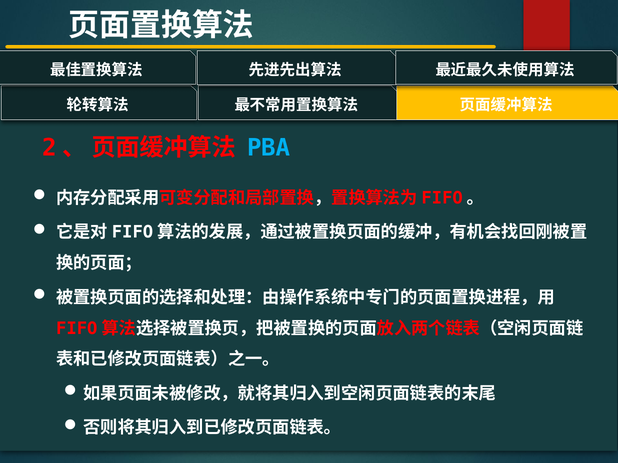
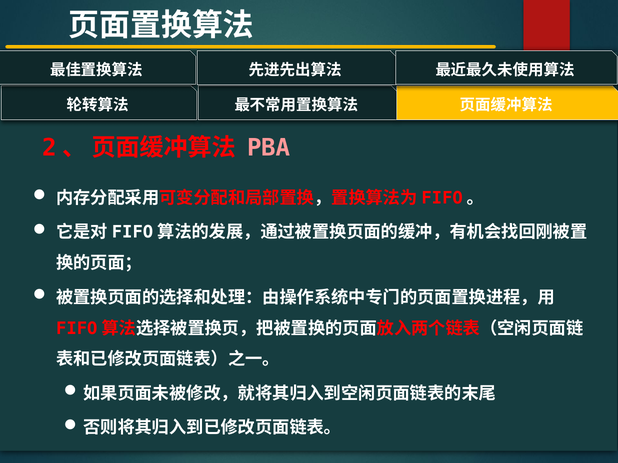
PBA colour: light blue -> pink
